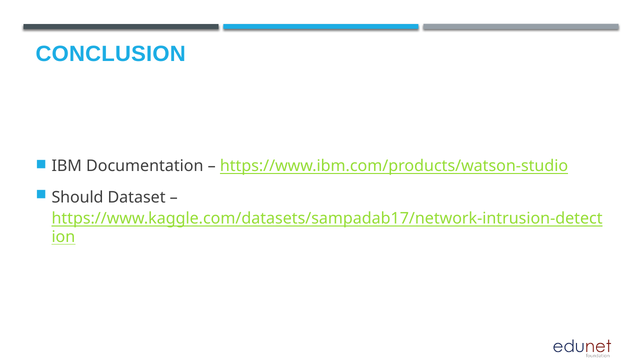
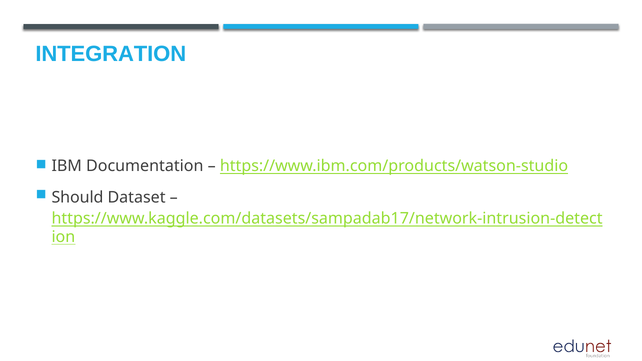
CONCLUSION: CONCLUSION -> INTEGRATION
